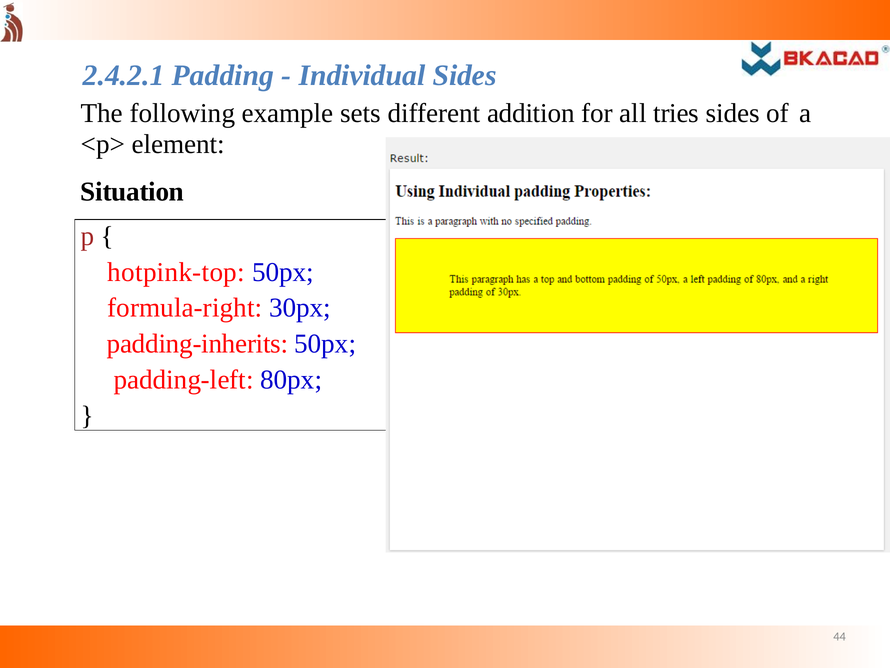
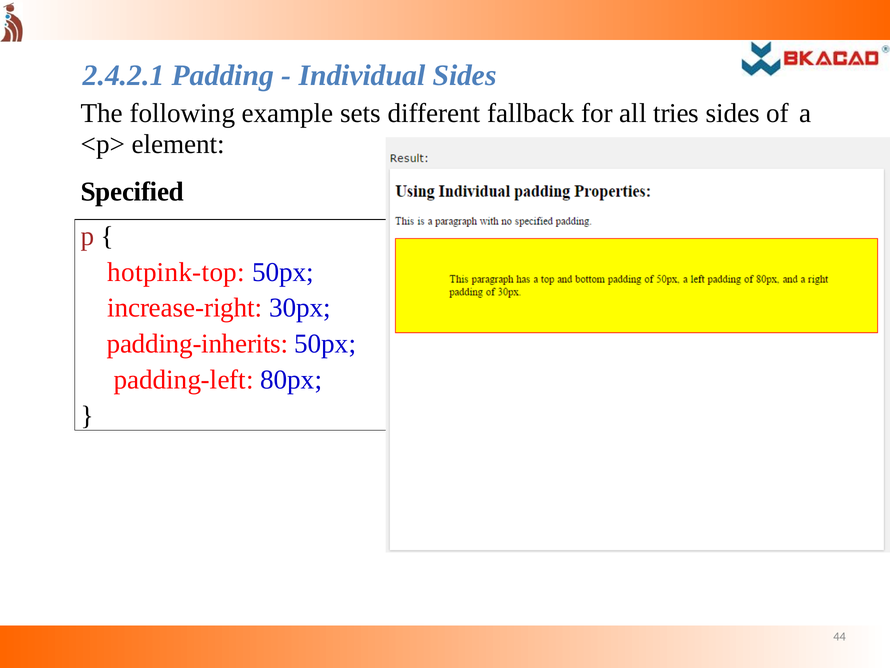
addition: addition -> fallback
Situation: Situation -> Specified
formula-right: formula-right -> increase-right
